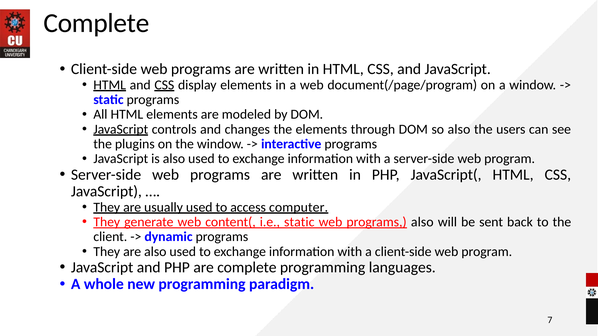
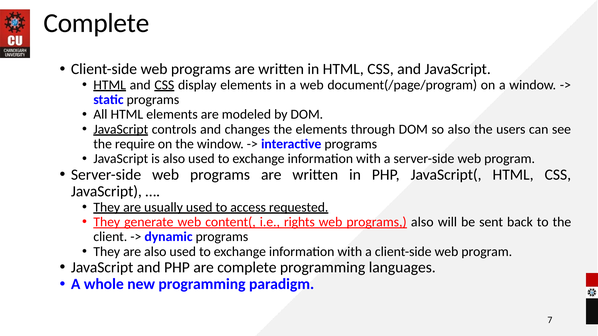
plugins: plugins -> require
computer: computer -> requested
i.e static: static -> rights
